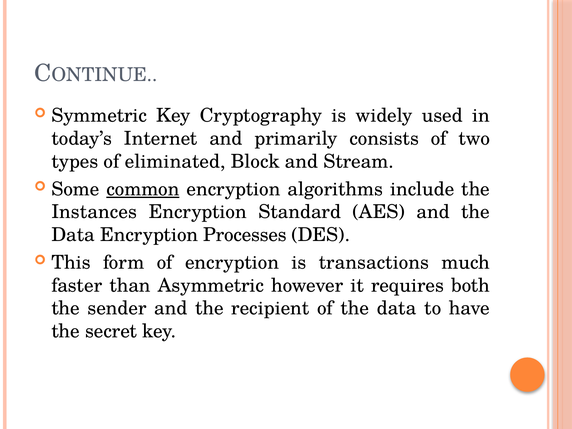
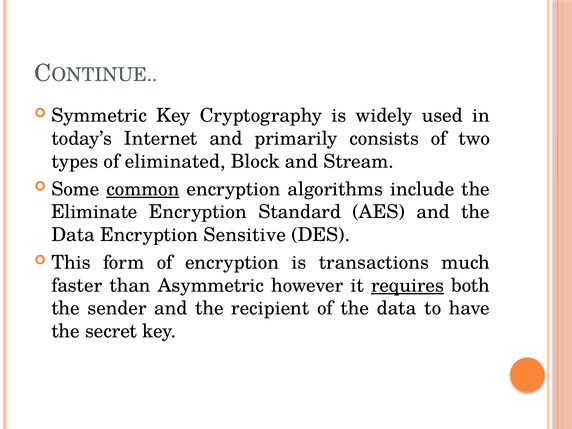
Instances: Instances -> Eliminate
Processes: Processes -> Sensitive
requires underline: none -> present
